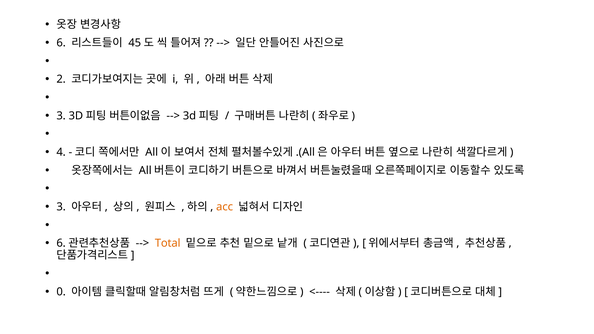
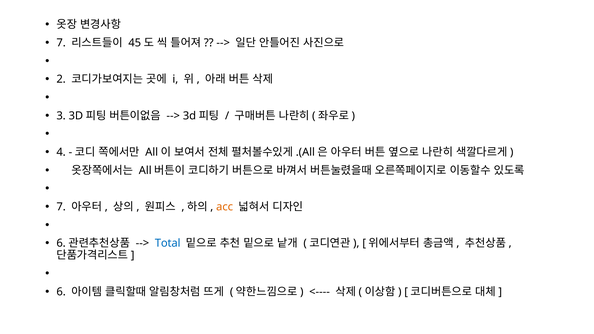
6 at (61, 43): 6 -> 7
3 at (61, 207): 3 -> 7
Total colour: orange -> blue
0: 0 -> 6
